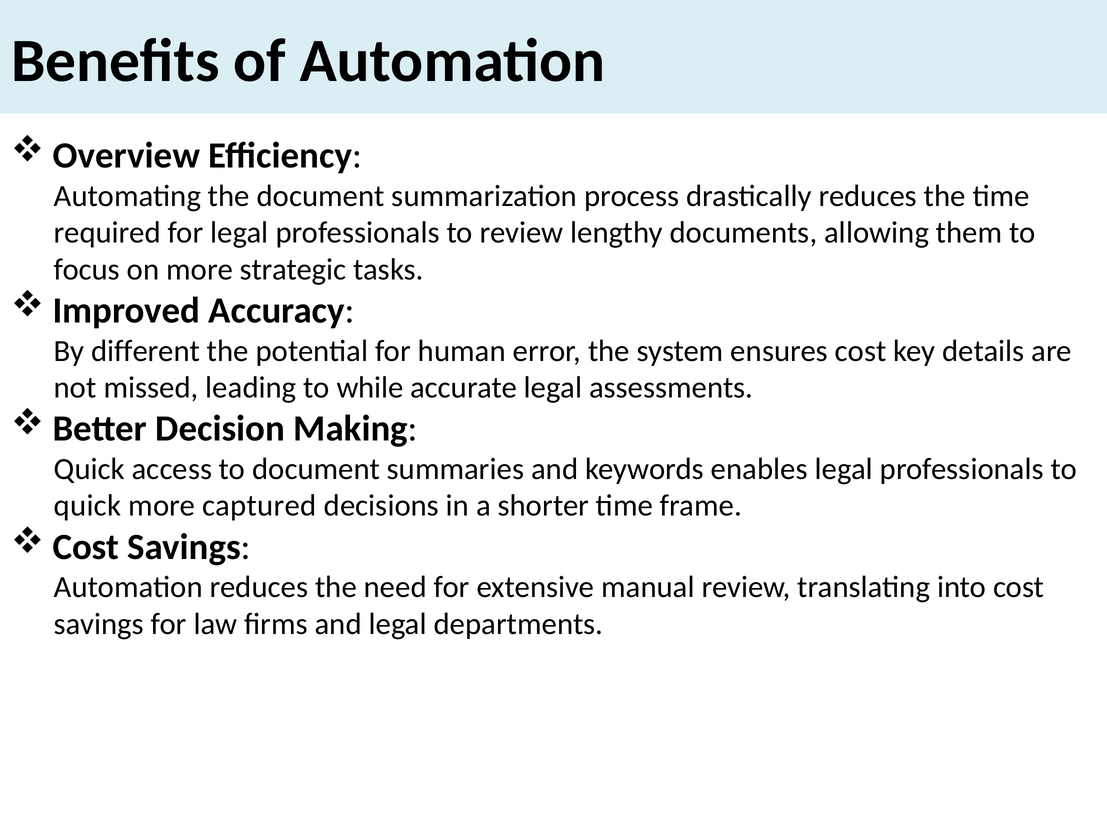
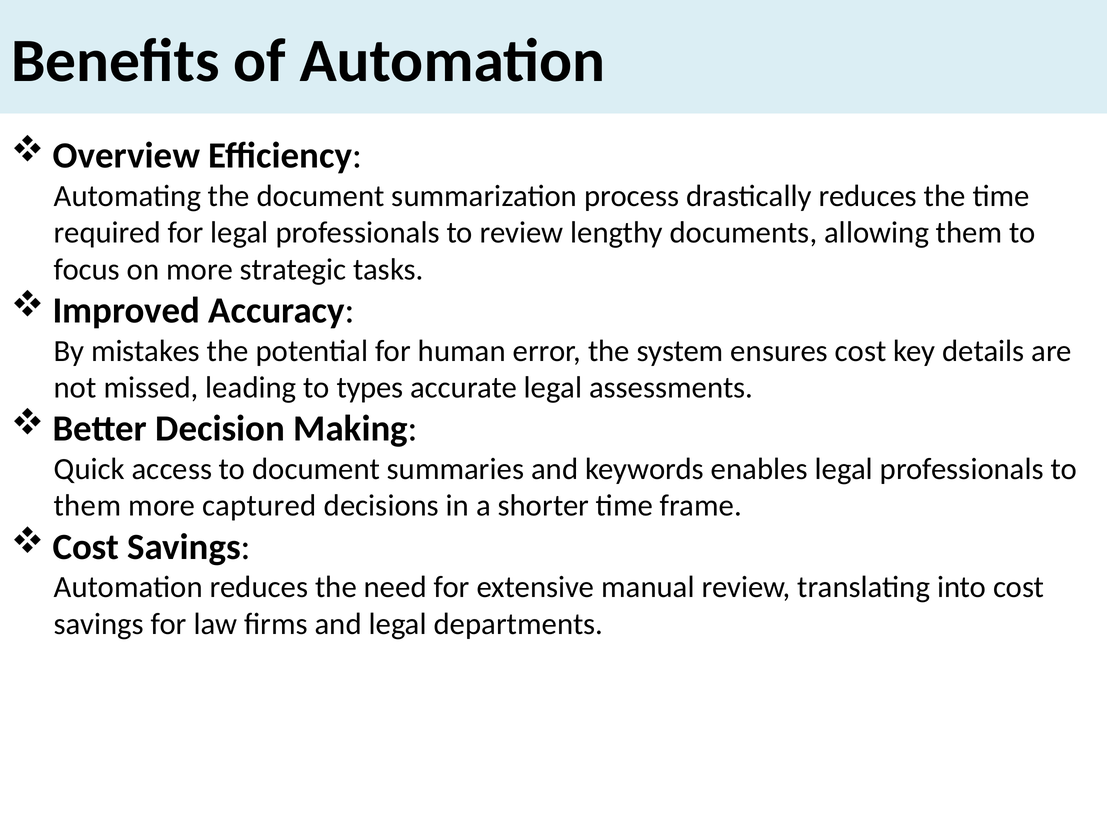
different: different -> mistakes
while: while -> types
quick at (88, 506): quick -> them
